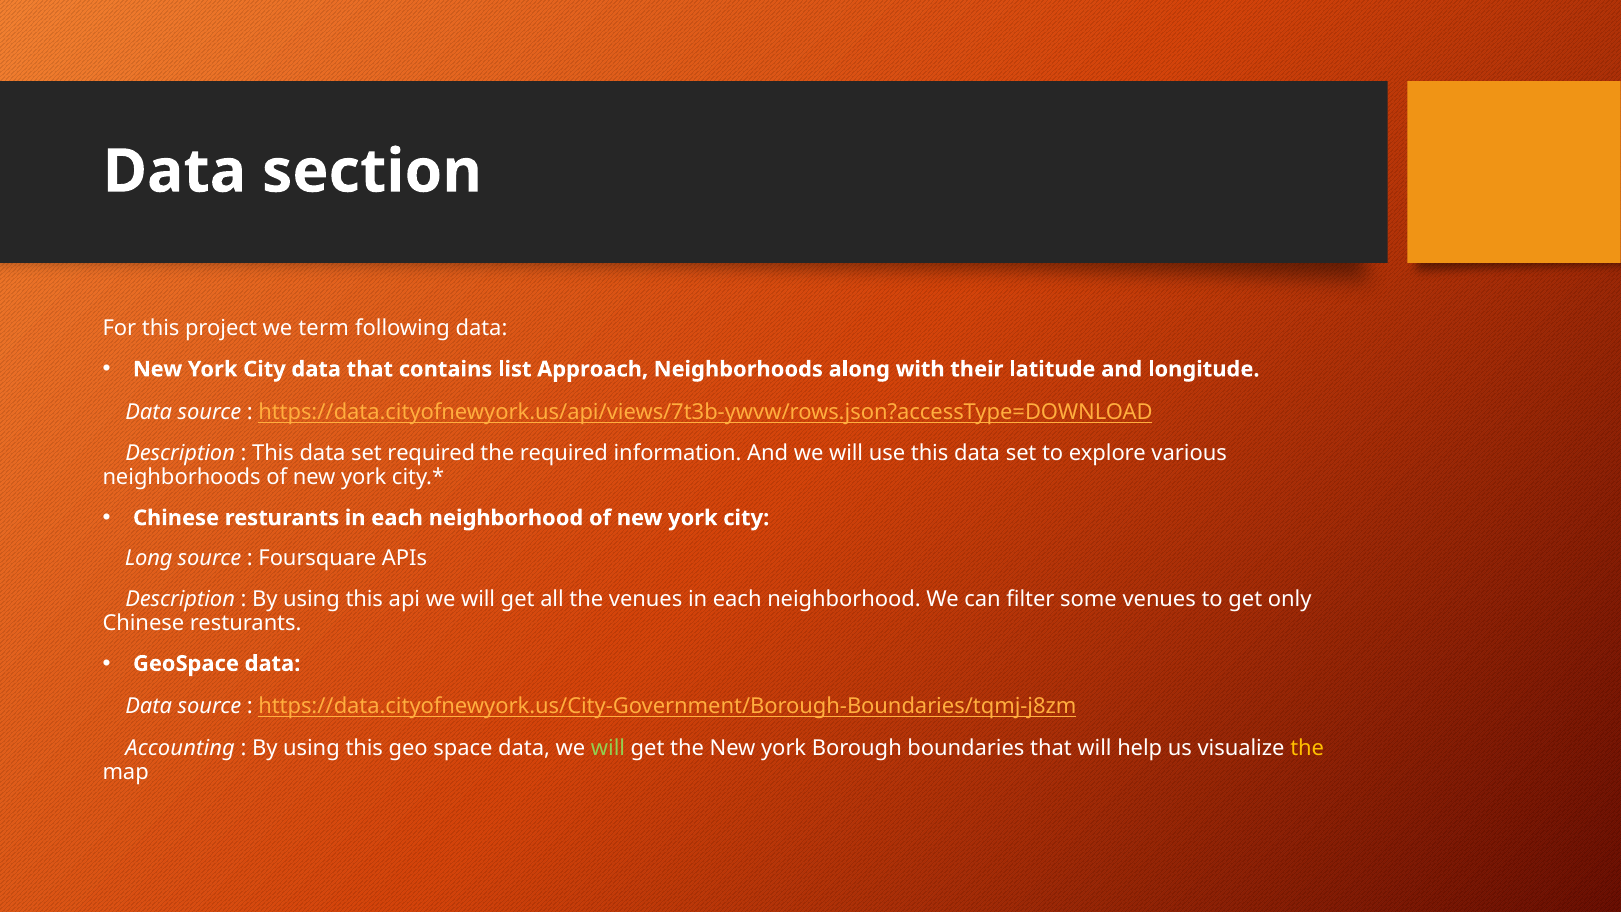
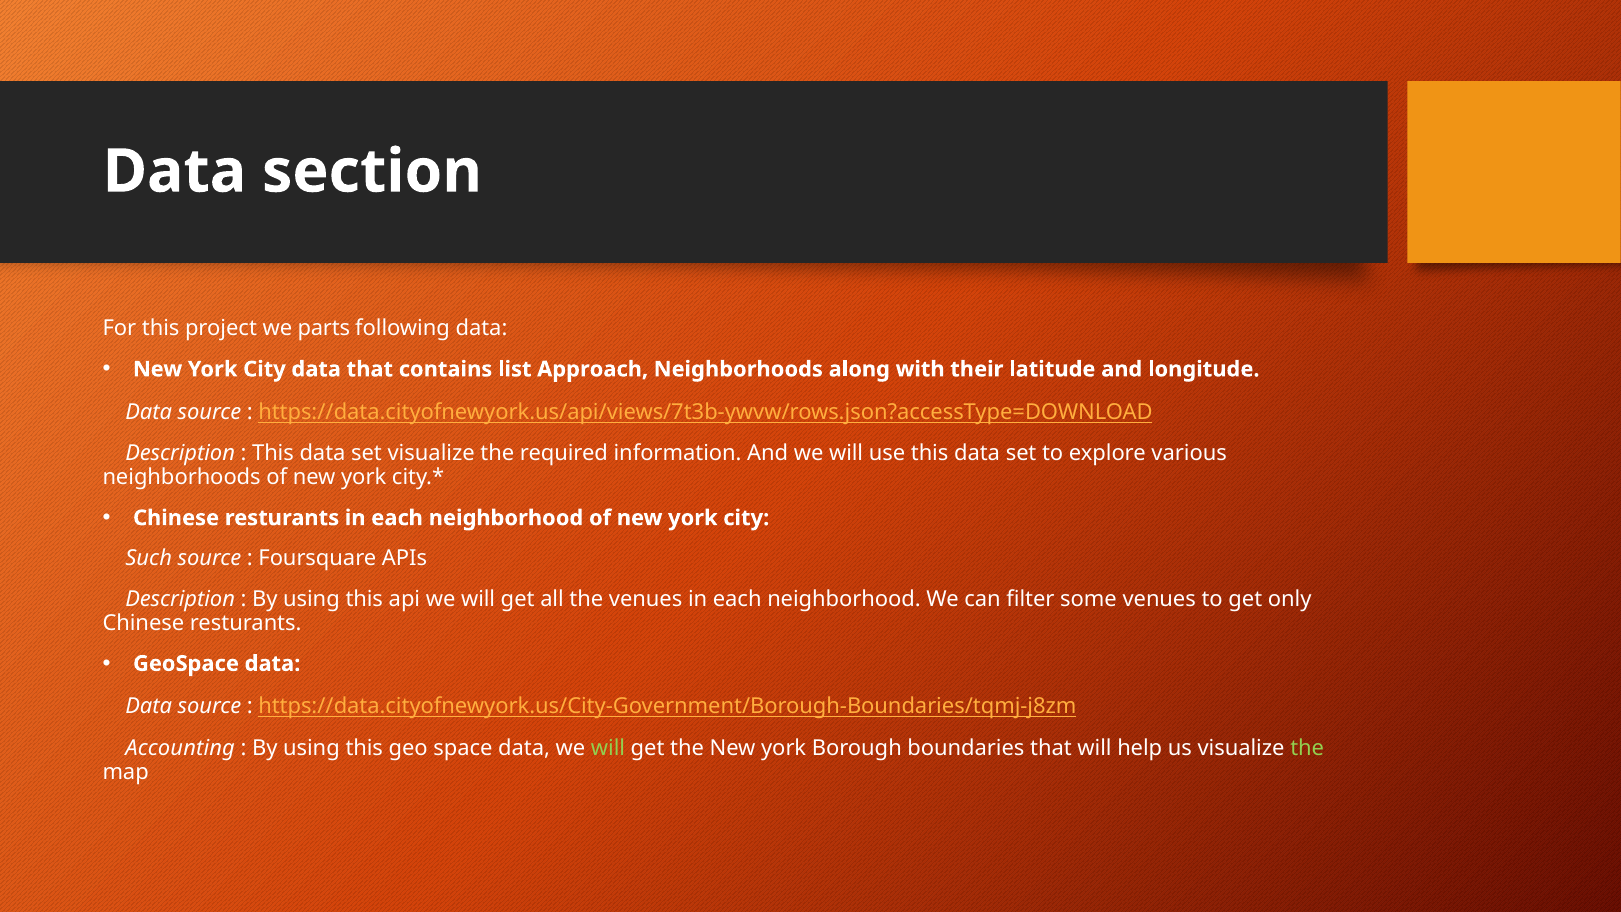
term: term -> parts
set required: required -> visualize
Long: Long -> Such
the at (1307, 748) colour: yellow -> light green
